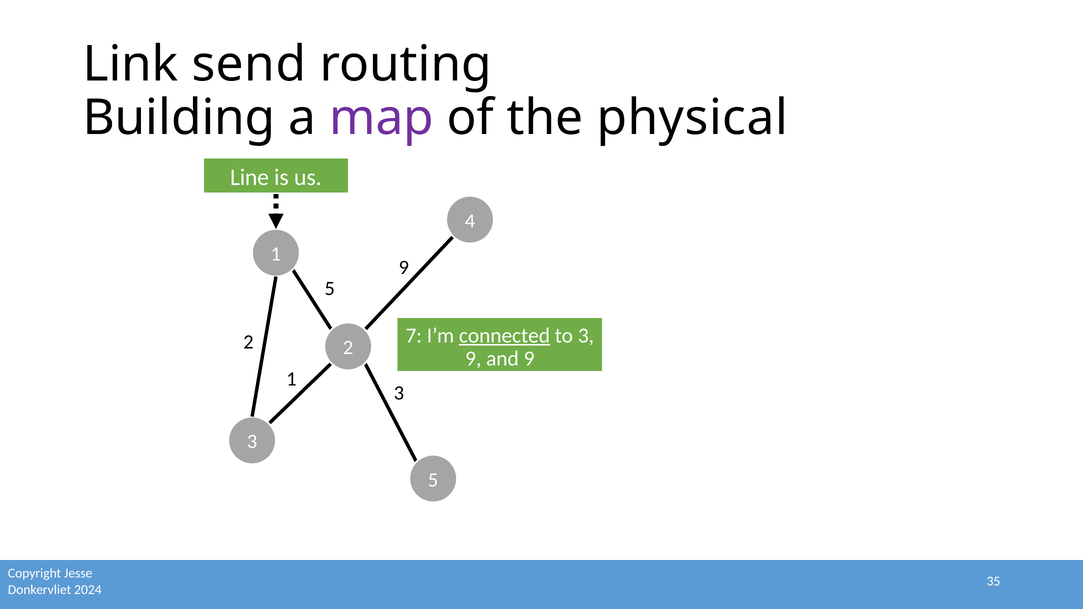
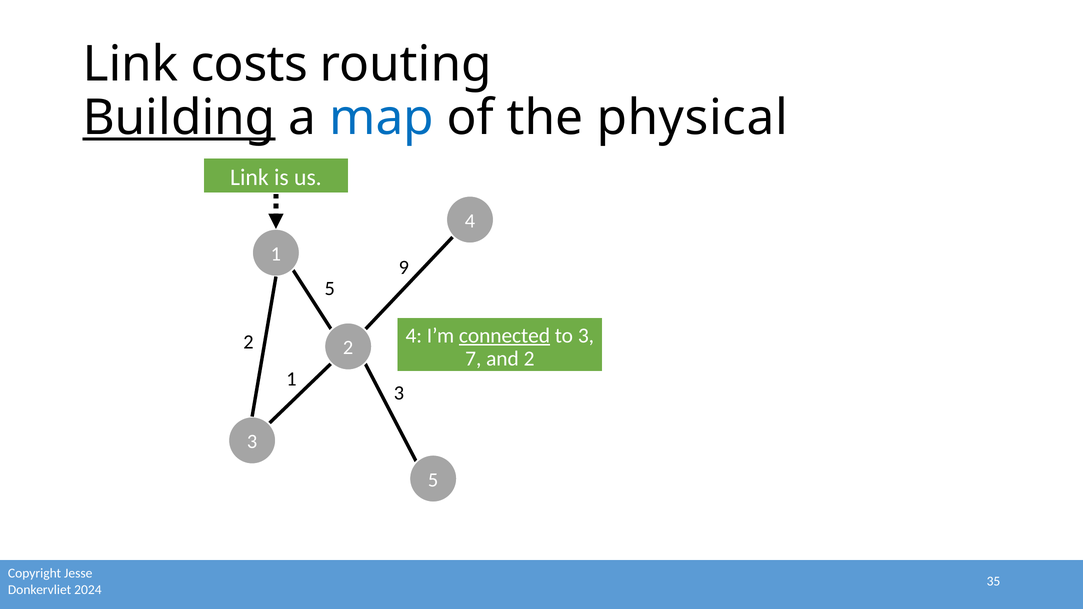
send: send -> costs
Building underline: none -> present
map colour: purple -> blue
Line at (250, 178): Line -> Link
7 at (414, 336): 7 -> 4
9 at (473, 359): 9 -> 7
and 9: 9 -> 2
